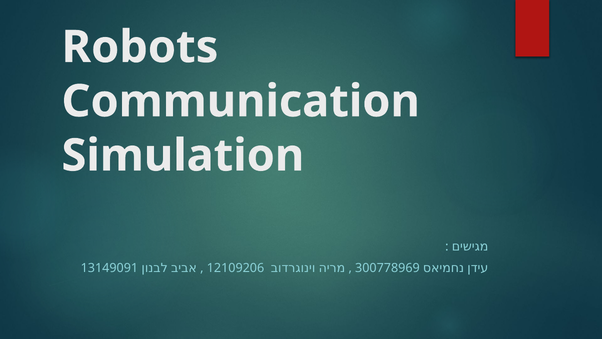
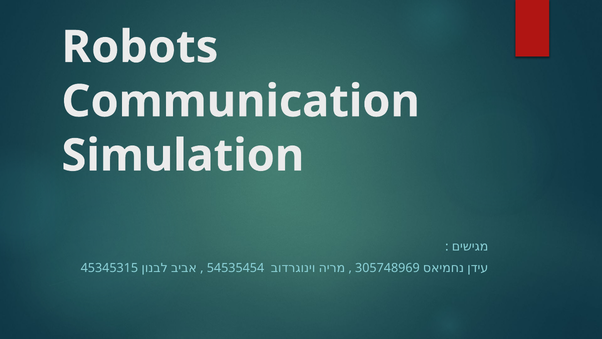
13149091: 13149091 -> 45345315
12109206: 12109206 -> 54535454
300778969: 300778969 -> 305748969
